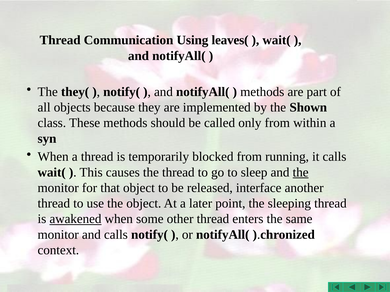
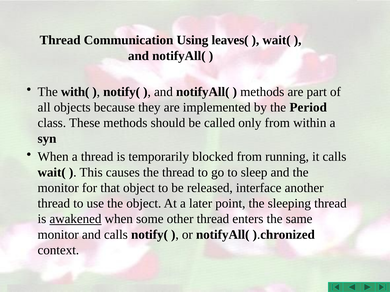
they(: they( -> with(
Shown: Shown -> Period
the at (301, 173) underline: present -> none
